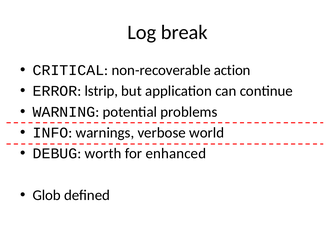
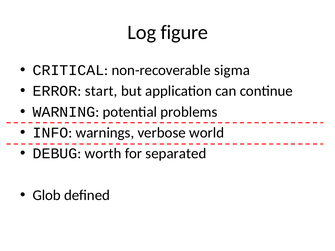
break: break -> figure
action: action -> sigma
lstrip: lstrip -> start
enhanced: enhanced -> separated
